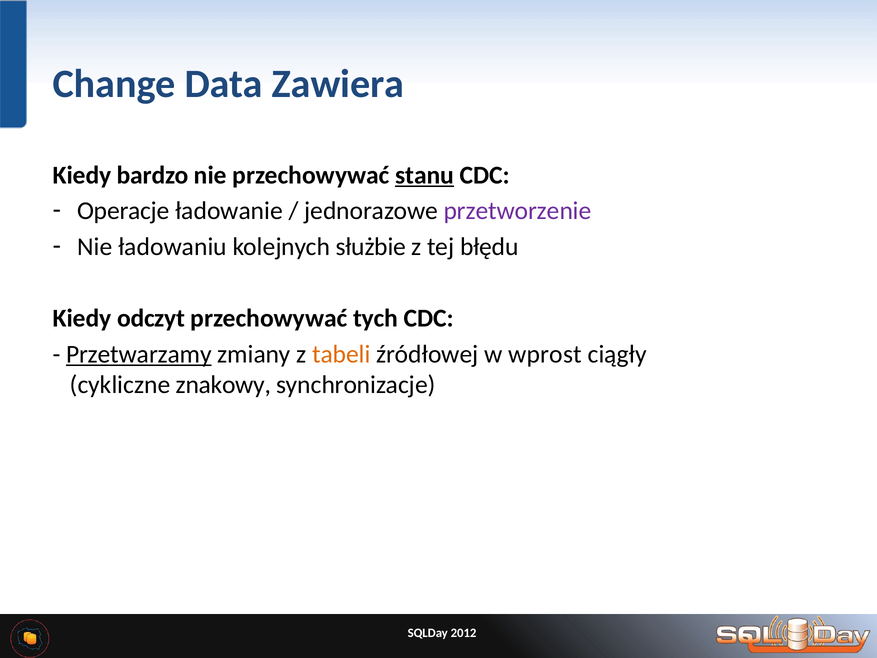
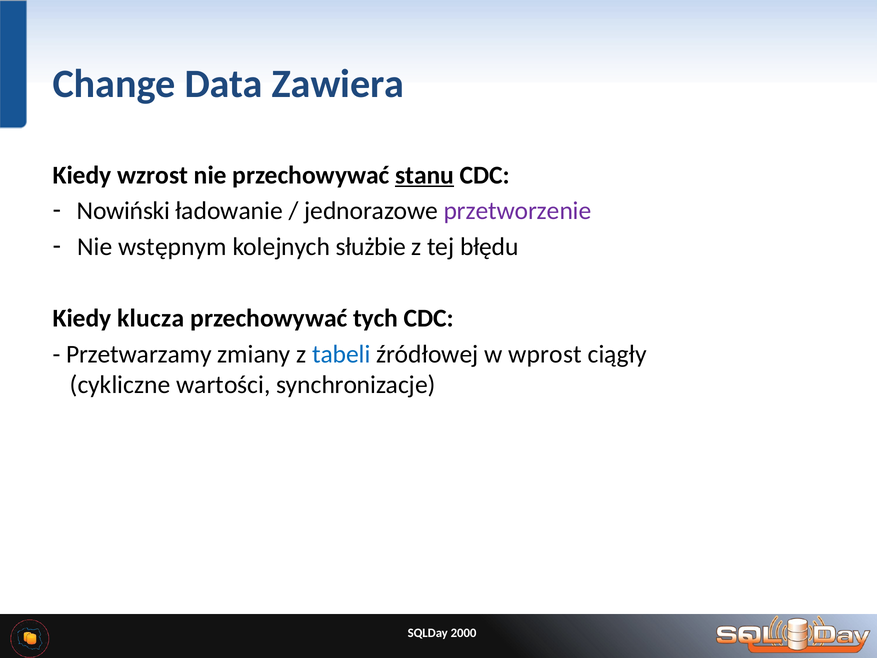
bardzo: bardzo -> wzrost
Operacje: Operacje -> Nowiński
ładowaniu: ładowaniu -> wstępnym
odczyt: odczyt -> klucza
Przetwarzamy underline: present -> none
tabeli colour: orange -> blue
znakowy: znakowy -> wartości
2012: 2012 -> 2000
